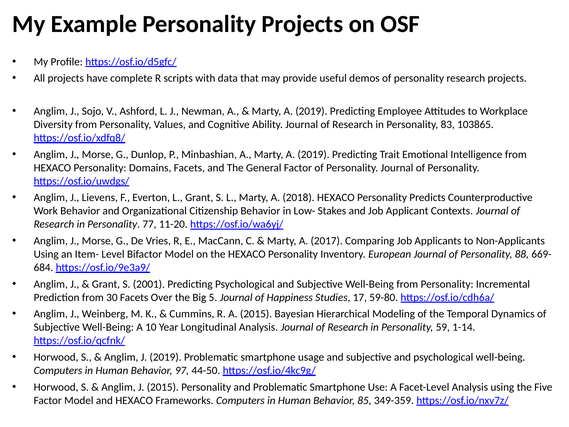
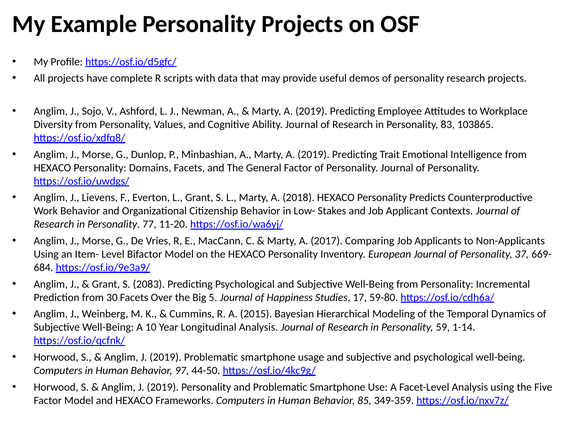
88: 88 -> 37
2001: 2001 -> 2083
2015 at (163, 387): 2015 -> 2019
